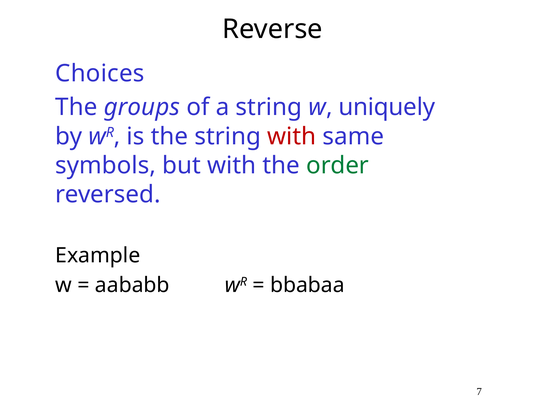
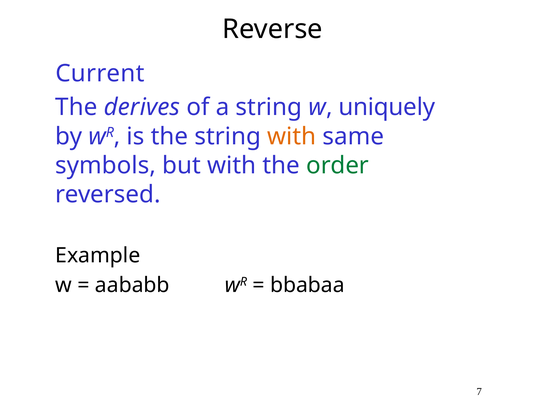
Choices: Choices -> Current
groups: groups -> derives
with at (292, 136) colour: red -> orange
